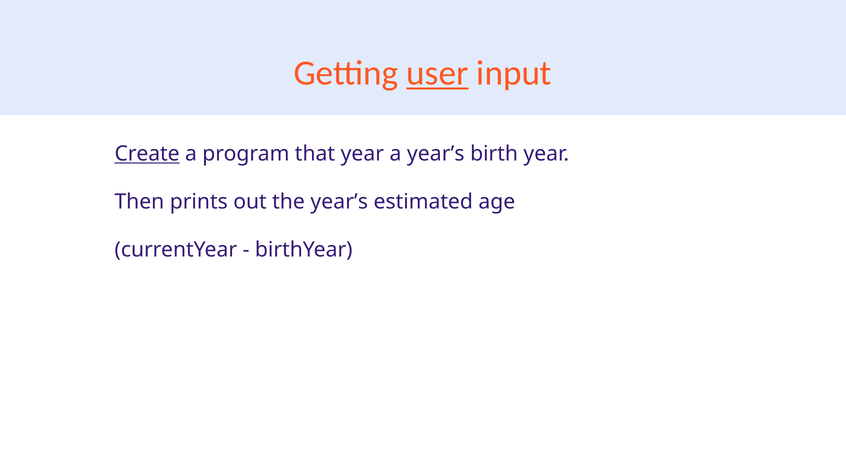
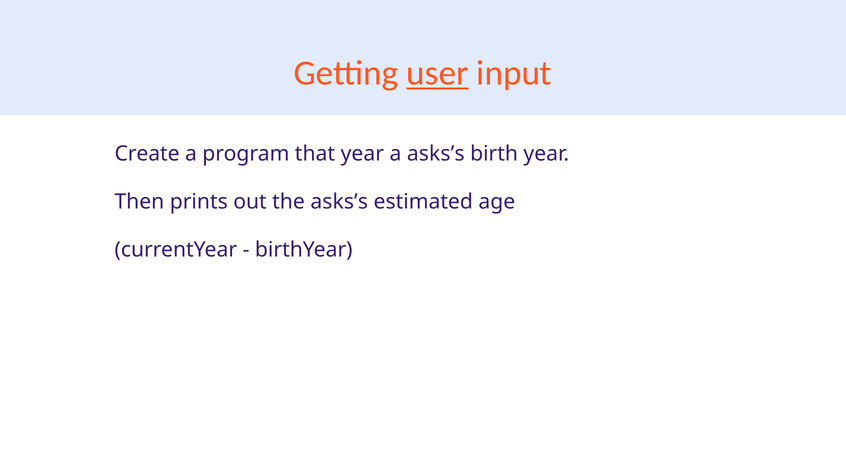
Create underline: present -> none
a year’s: year’s -> asks’s
the year’s: year’s -> asks’s
